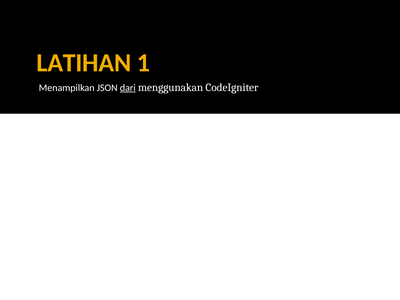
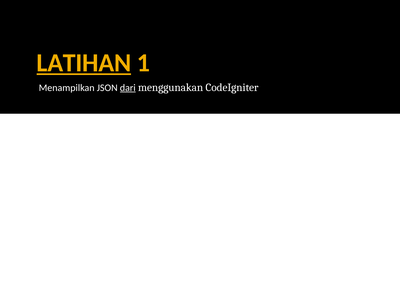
LATIHAN underline: none -> present
